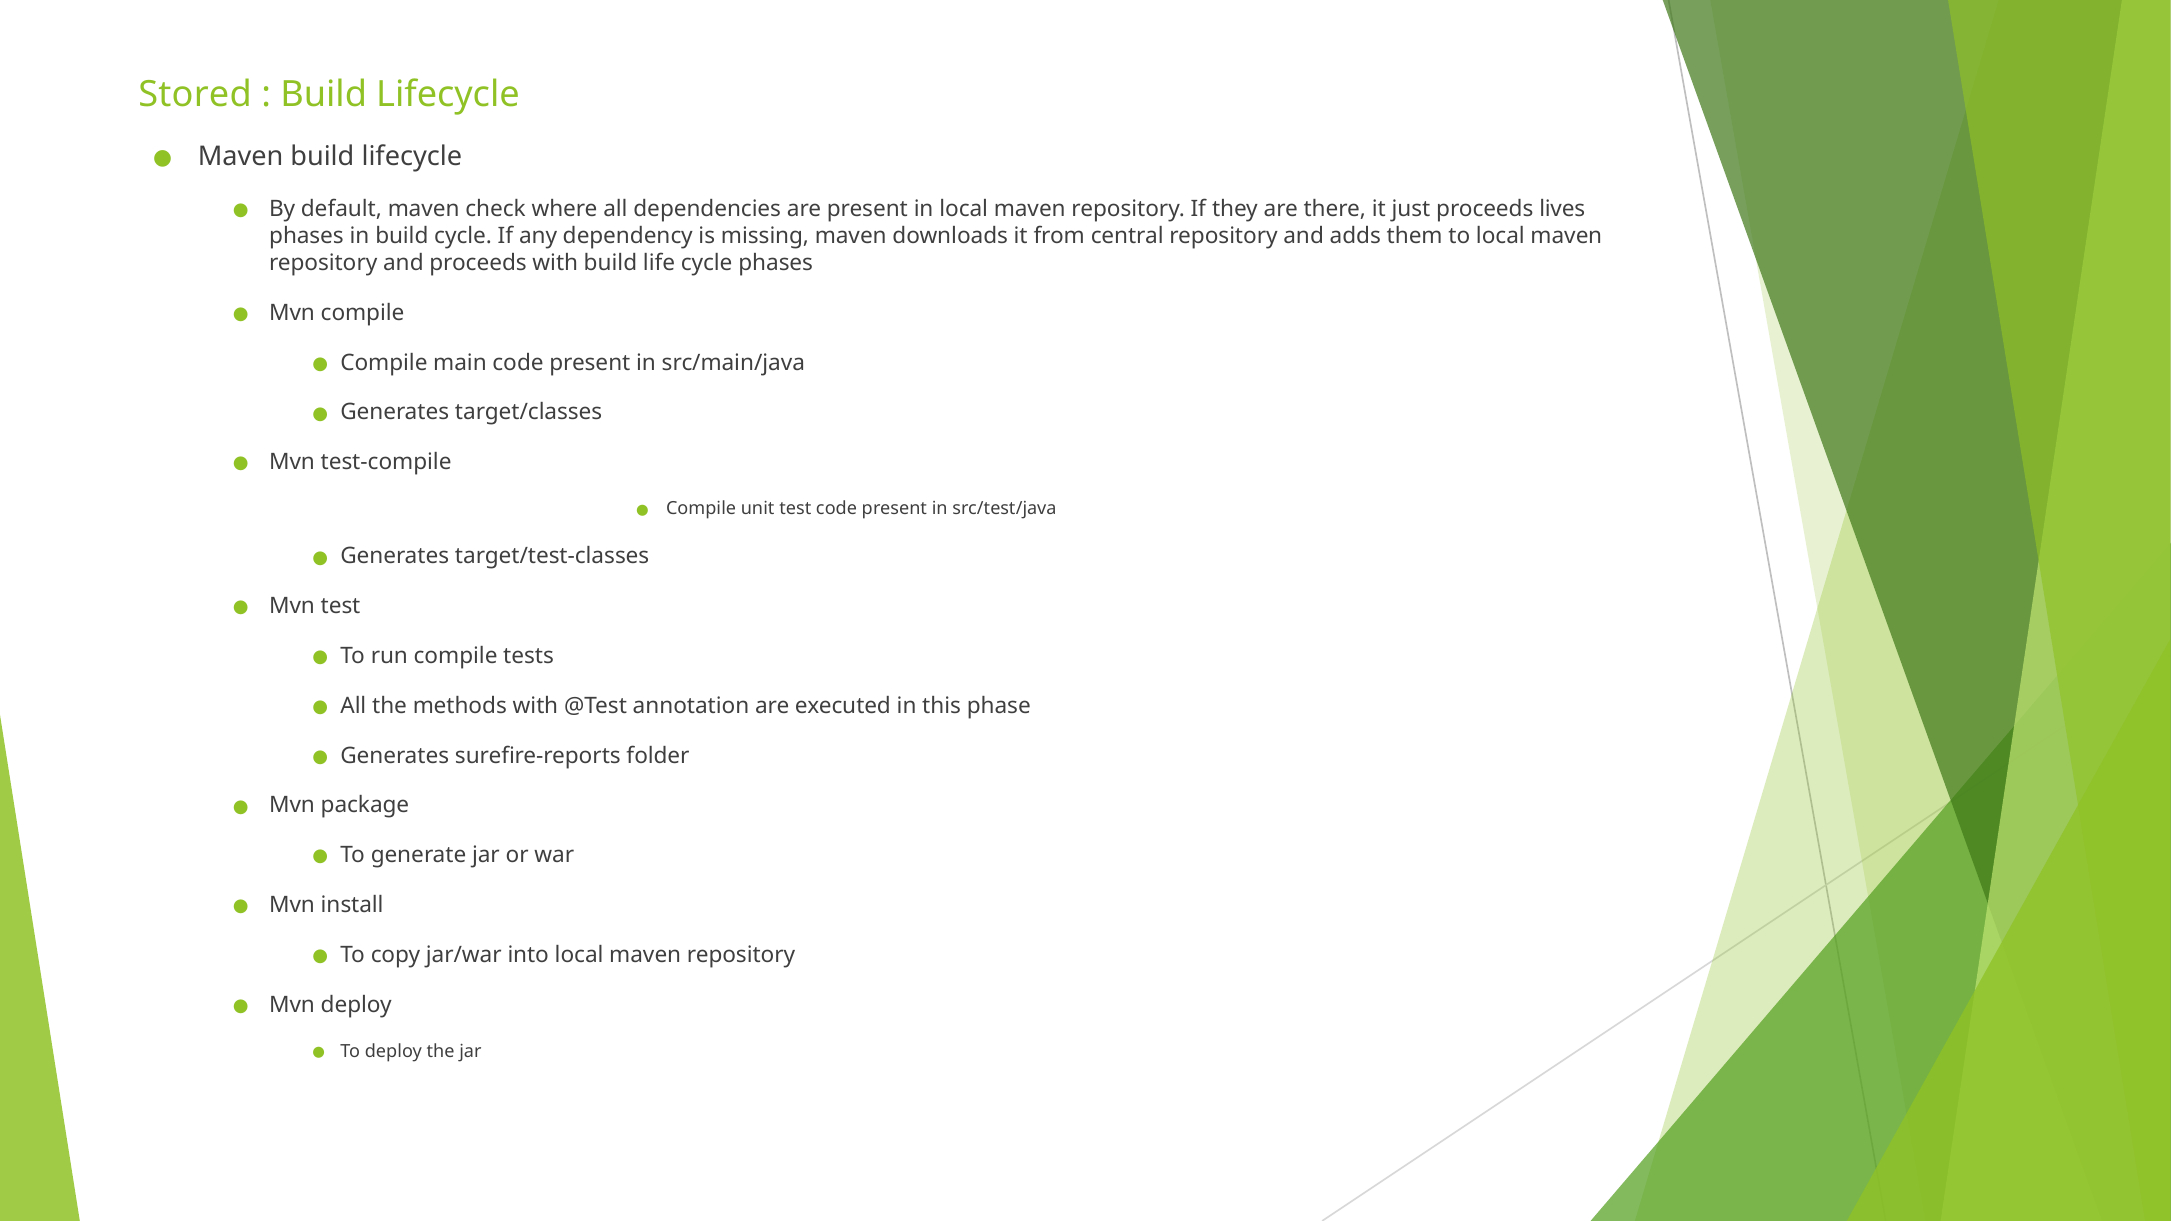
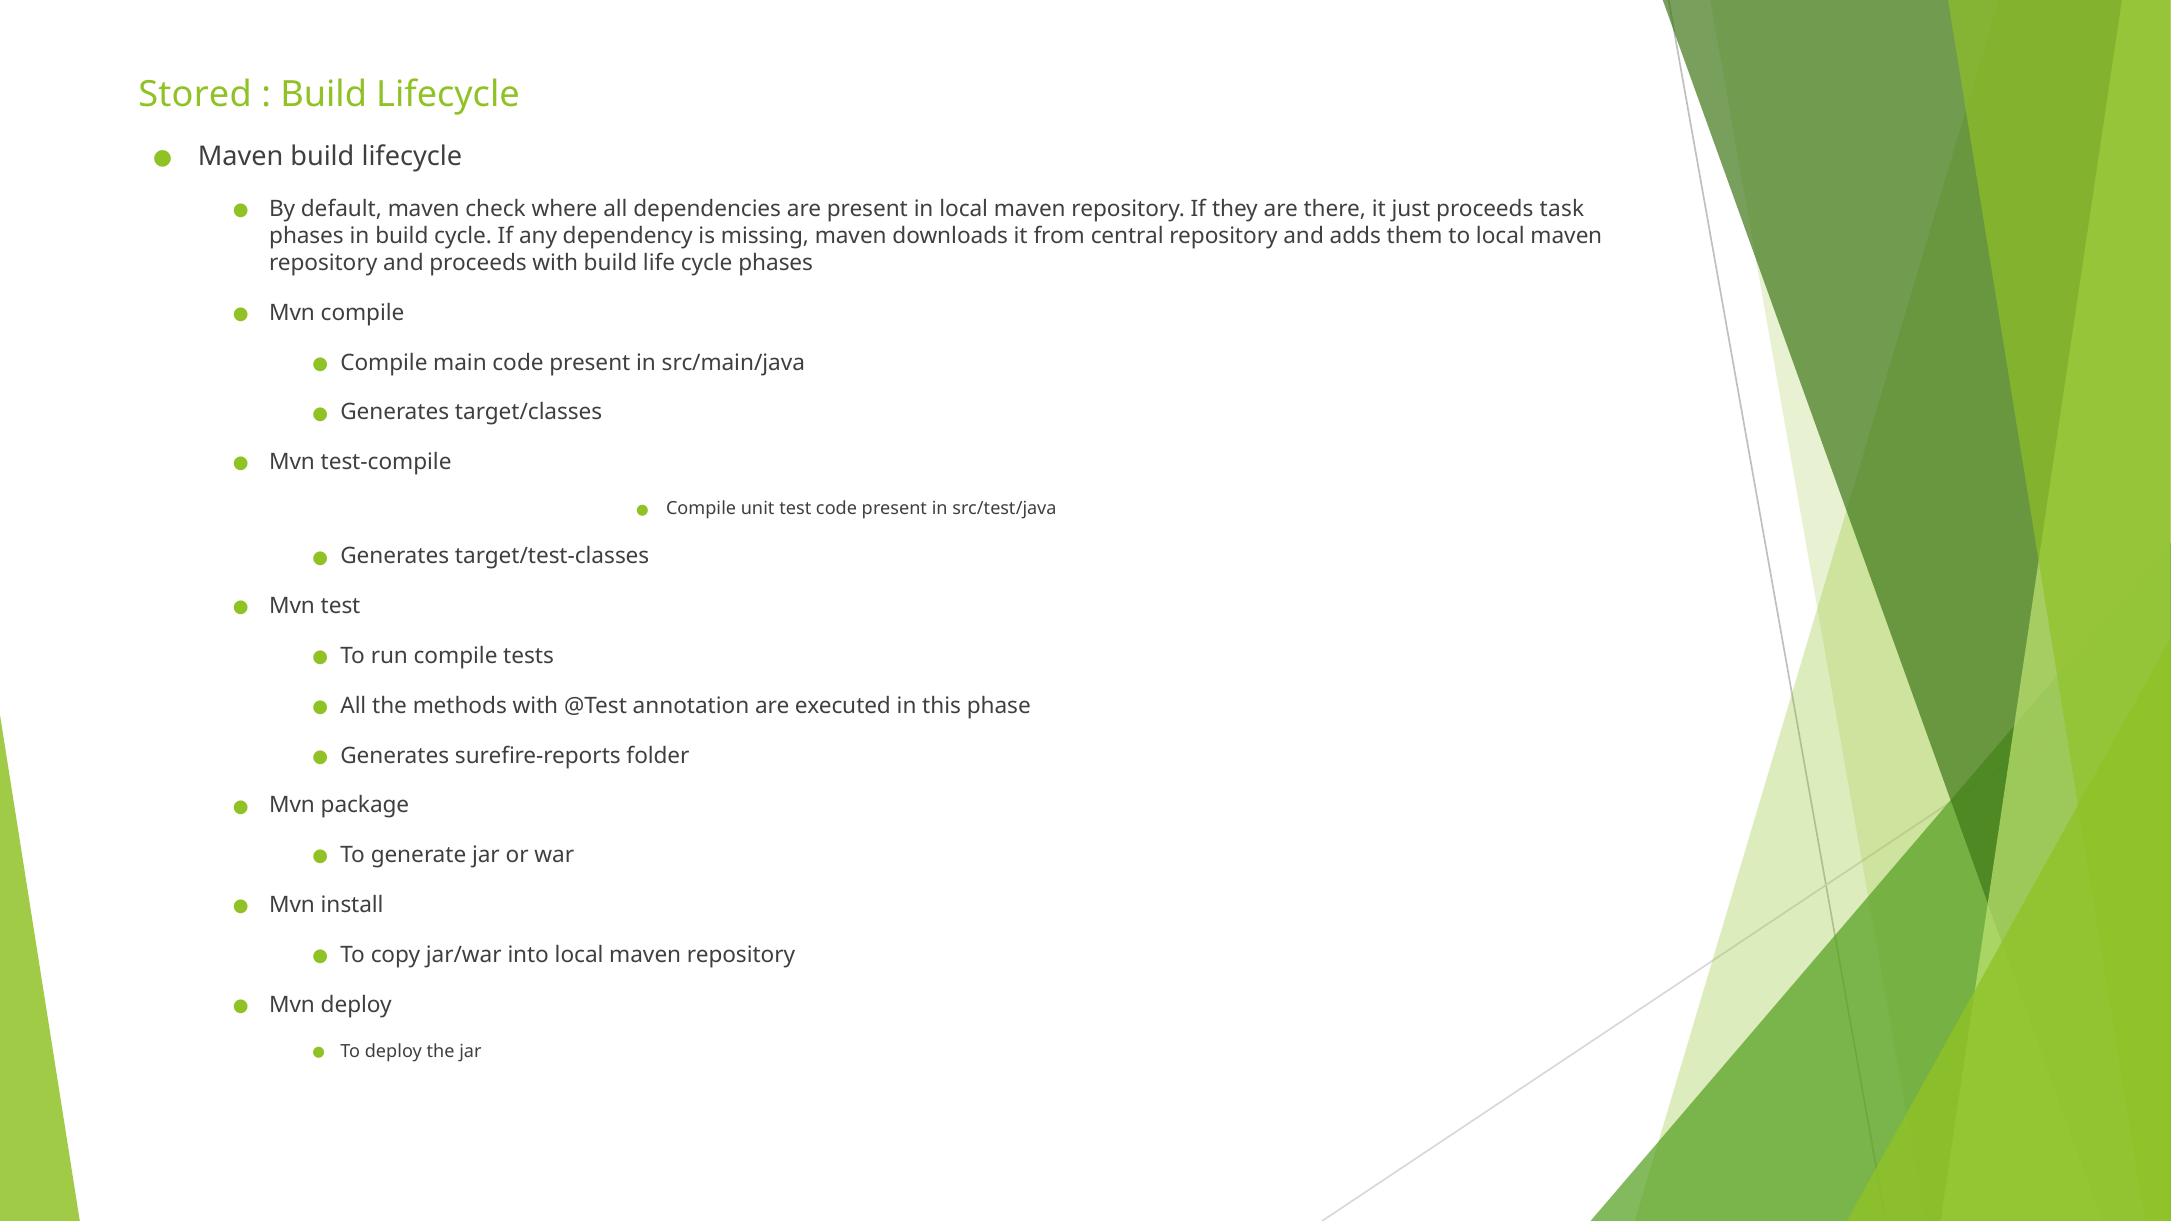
lives: lives -> task
